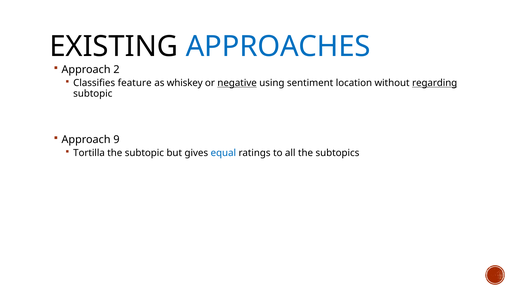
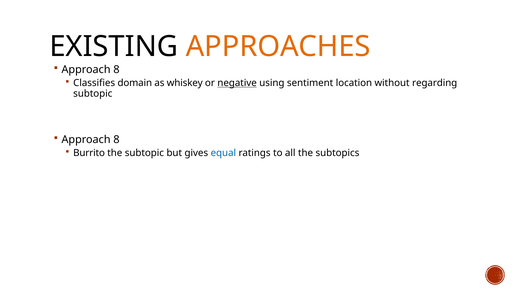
APPROACHES colour: blue -> orange
2 at (116, 70): 2 -> 8
feature: feature -> domain
regarding underline: present -> none
9 at (116, 140): 9 -> 8
Tortilla: Tortilla -> Burrito
